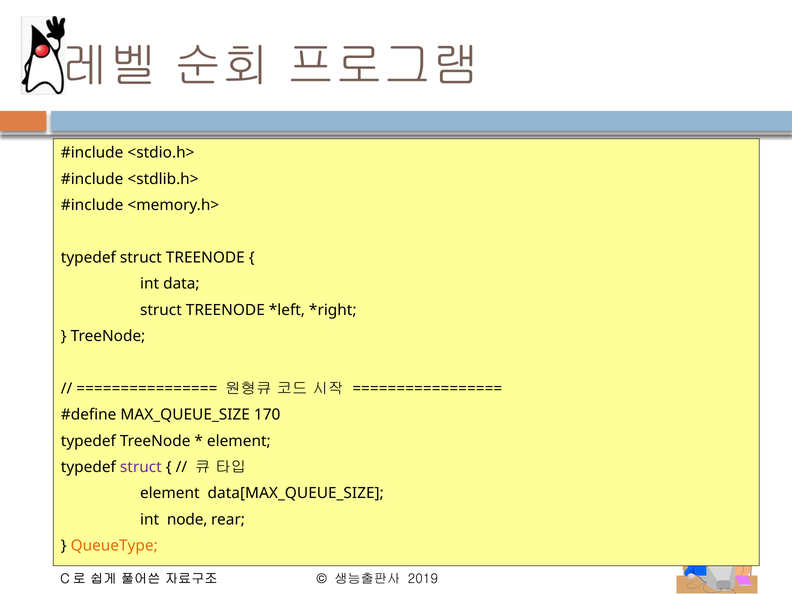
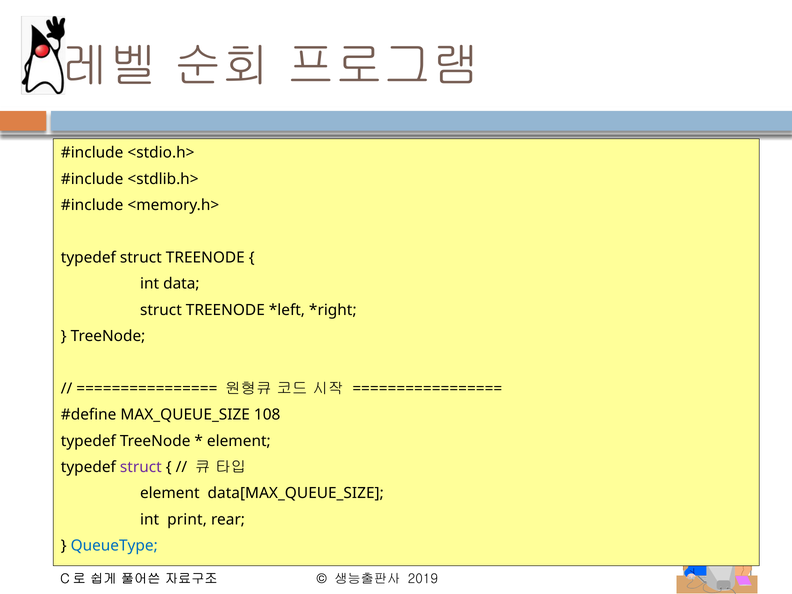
170: 170 -> 108
node: node -> print
QueueType colour: orange -> blue
